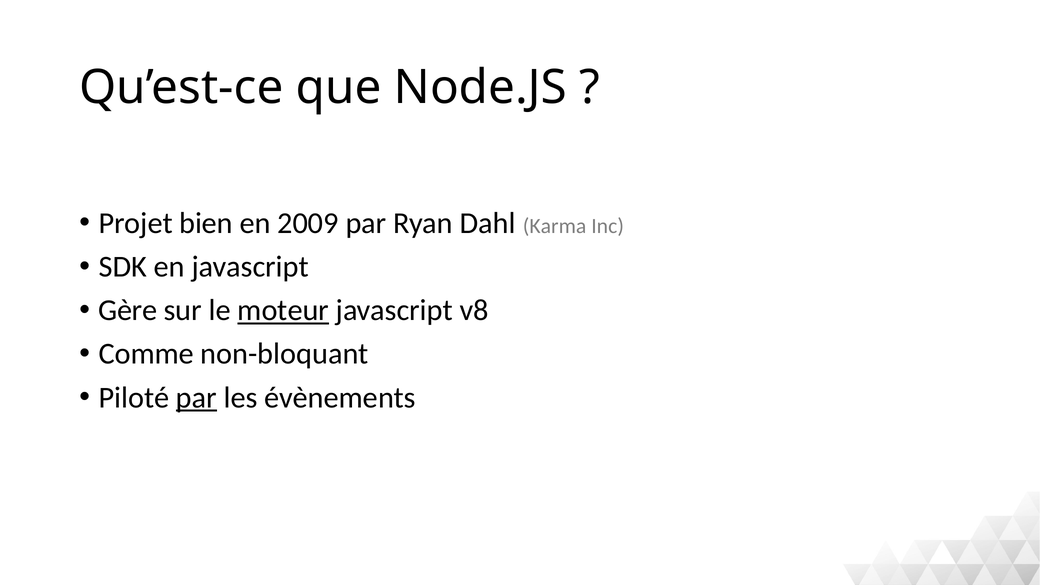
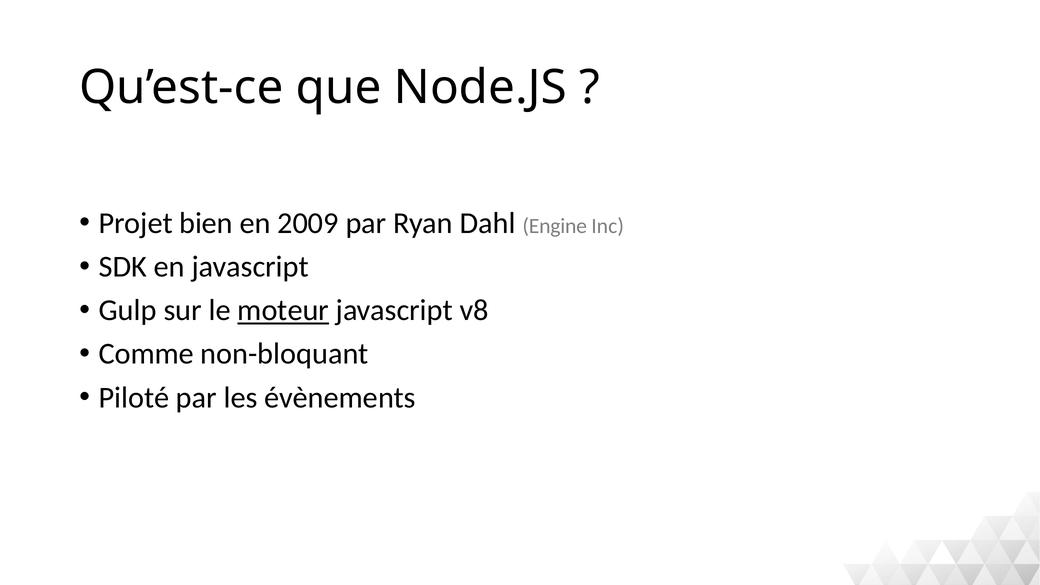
Karma: Karma -> Engine
Gère: Gère -> Gulp
par at (196, 398) underline: present -> none
